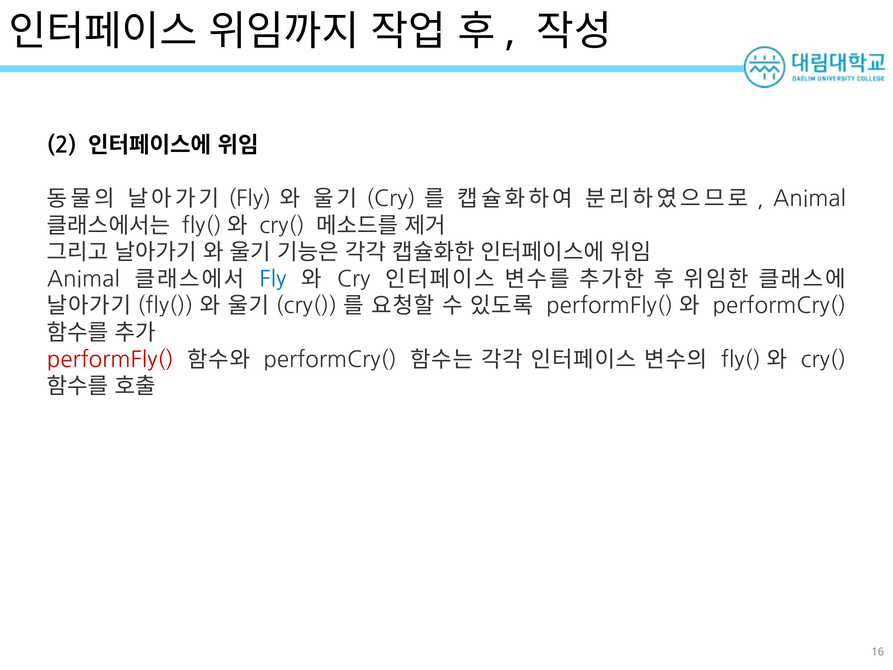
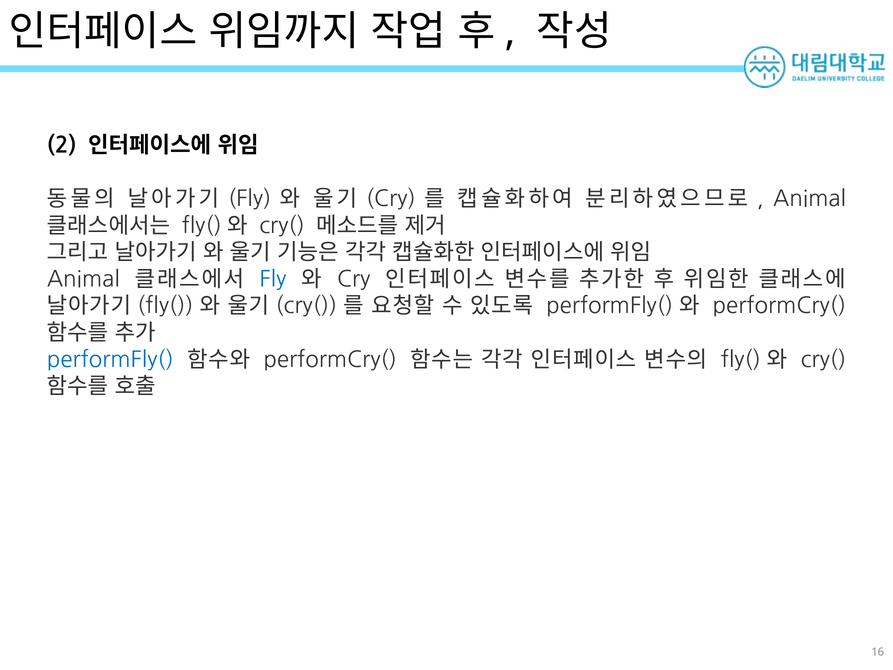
performFly( at (110, 360) colour: red -> blue
